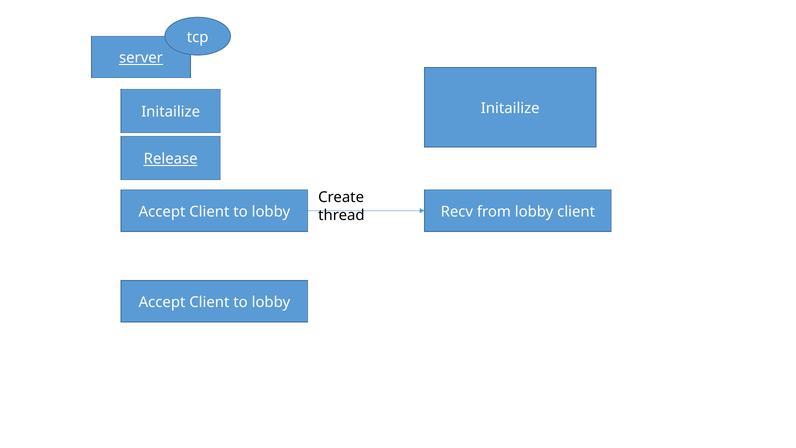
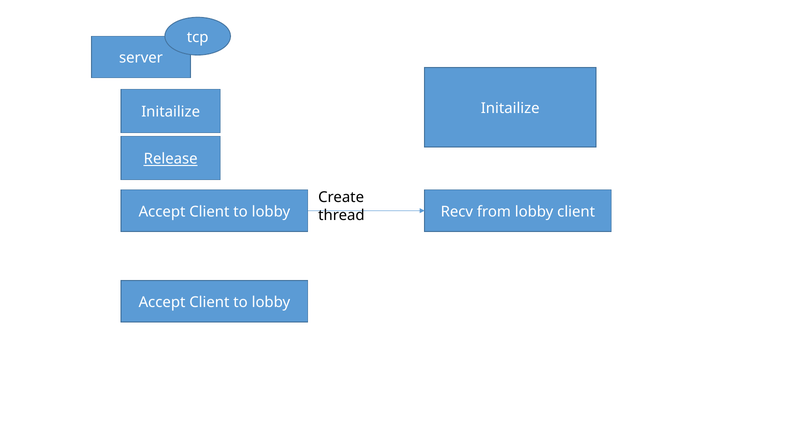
server underline: present -> none
